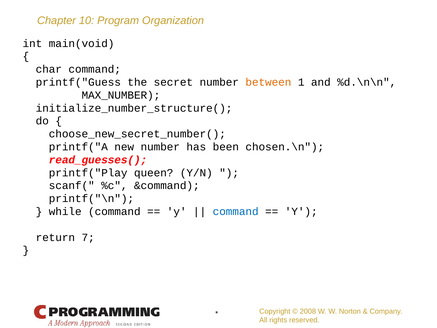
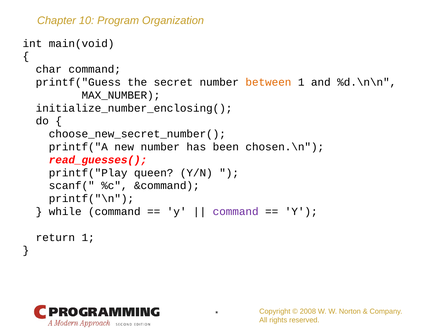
initialize_number_structure(: initialize_number_structure( -> initialize_number_enclosing(
command at (236, 211) colour: blue -> purple
return 7: 7 -> 1
